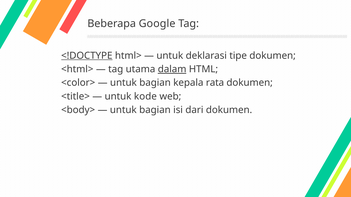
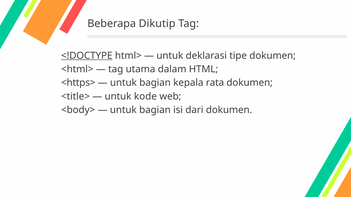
Google: Google -> Dikutip
dalam underline: present -> none
<color>: <color> -> <https>
